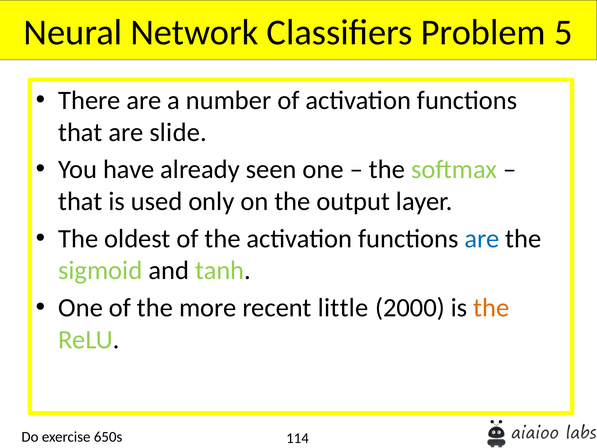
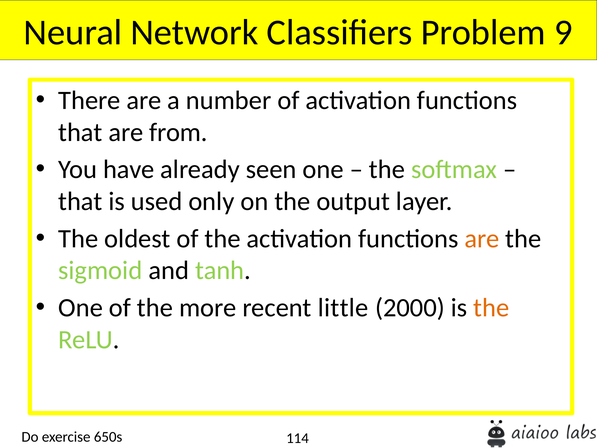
5: 5 -> 9
slide: slide -> from
are at (482, 239) colour: blue -> orange
